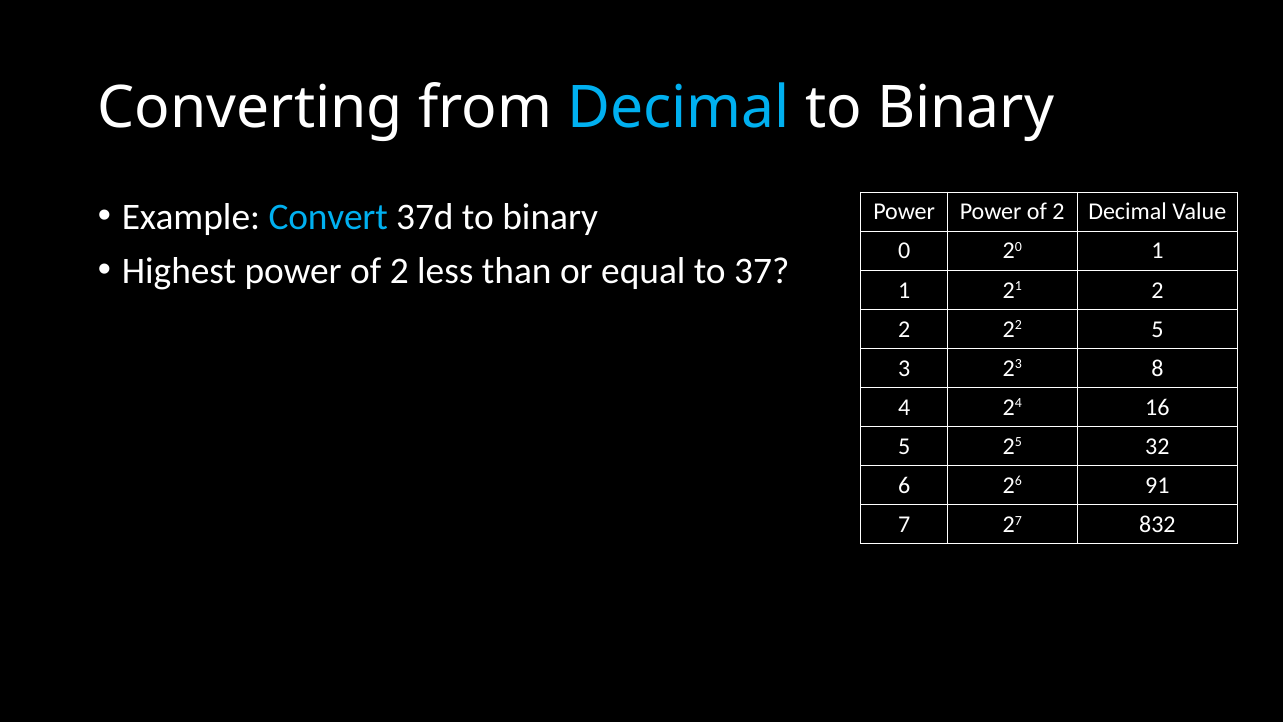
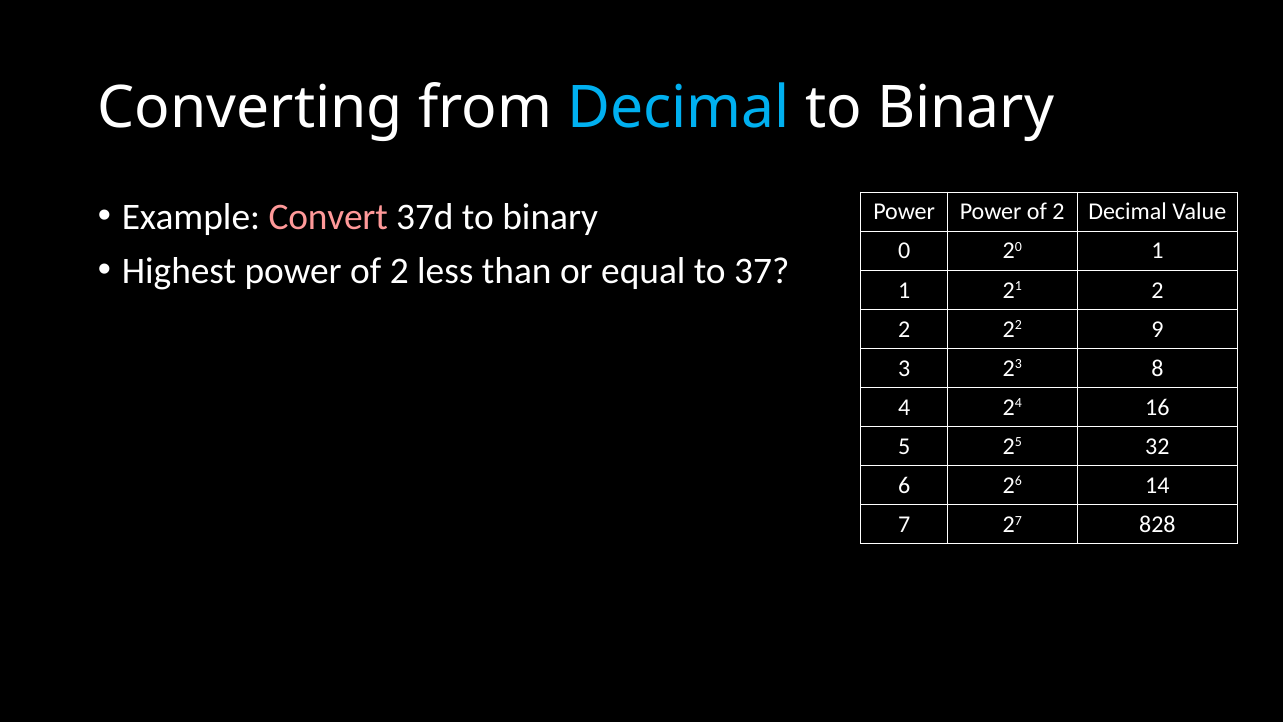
Convert colour: light blue -> pink
22 5: 5 -> 9
91: 91 -> 14
832: 832 -> 828
